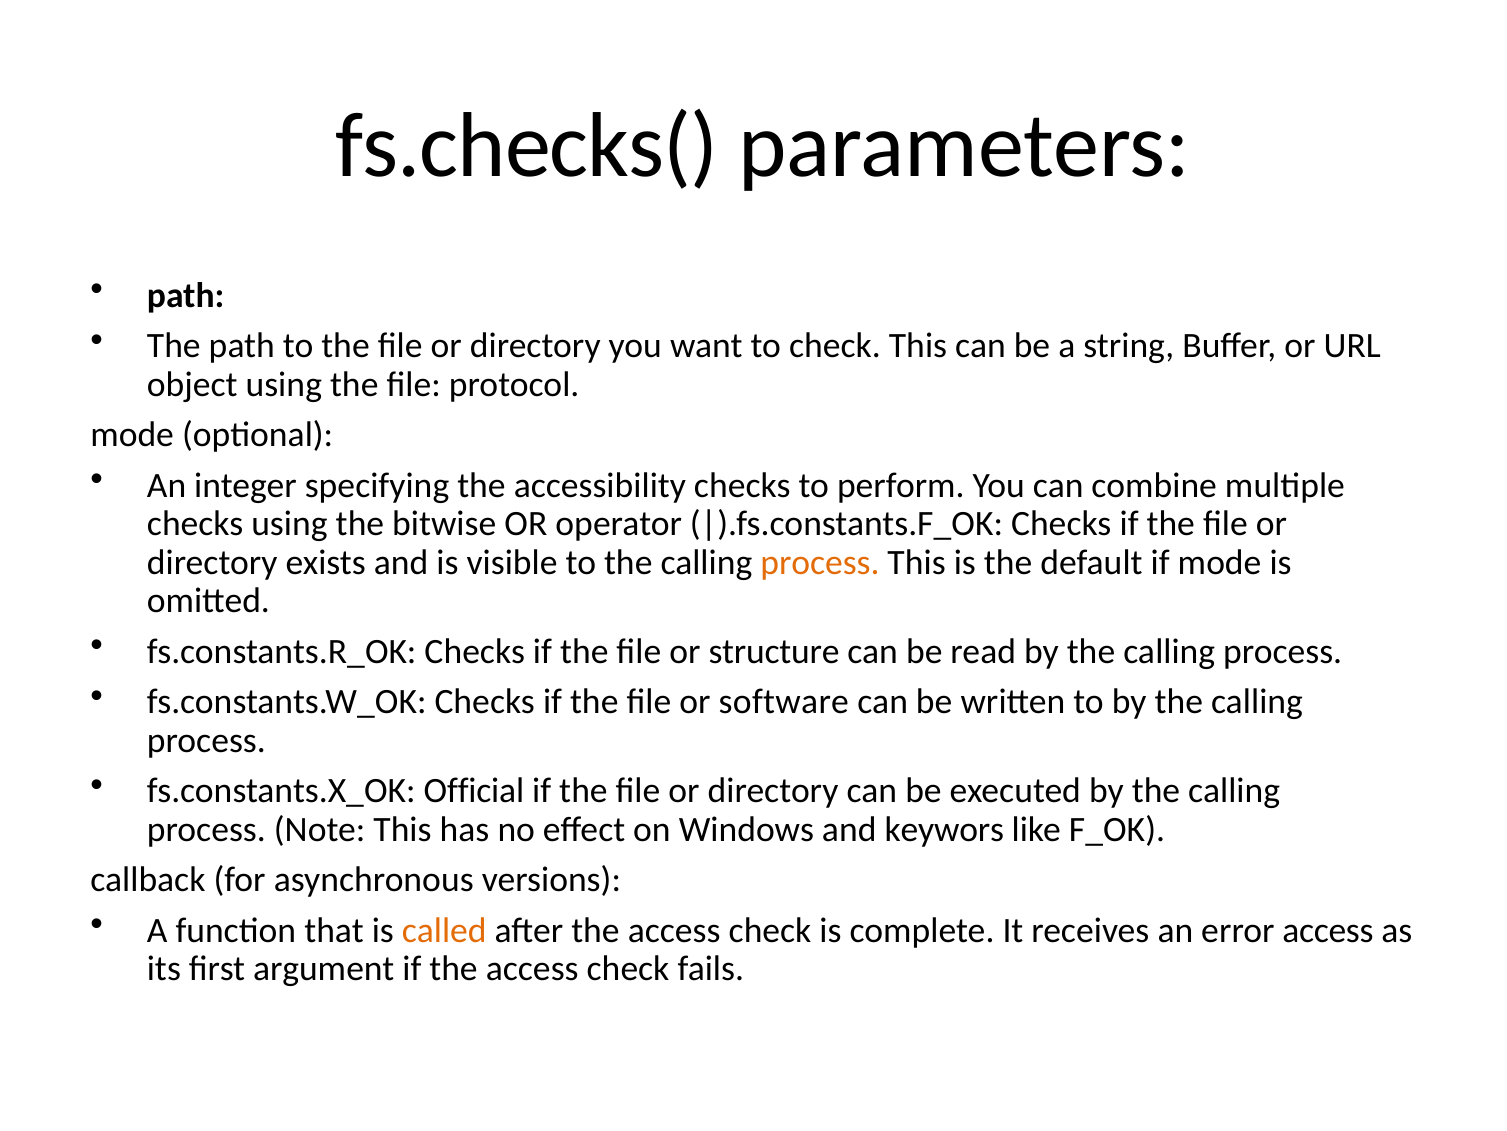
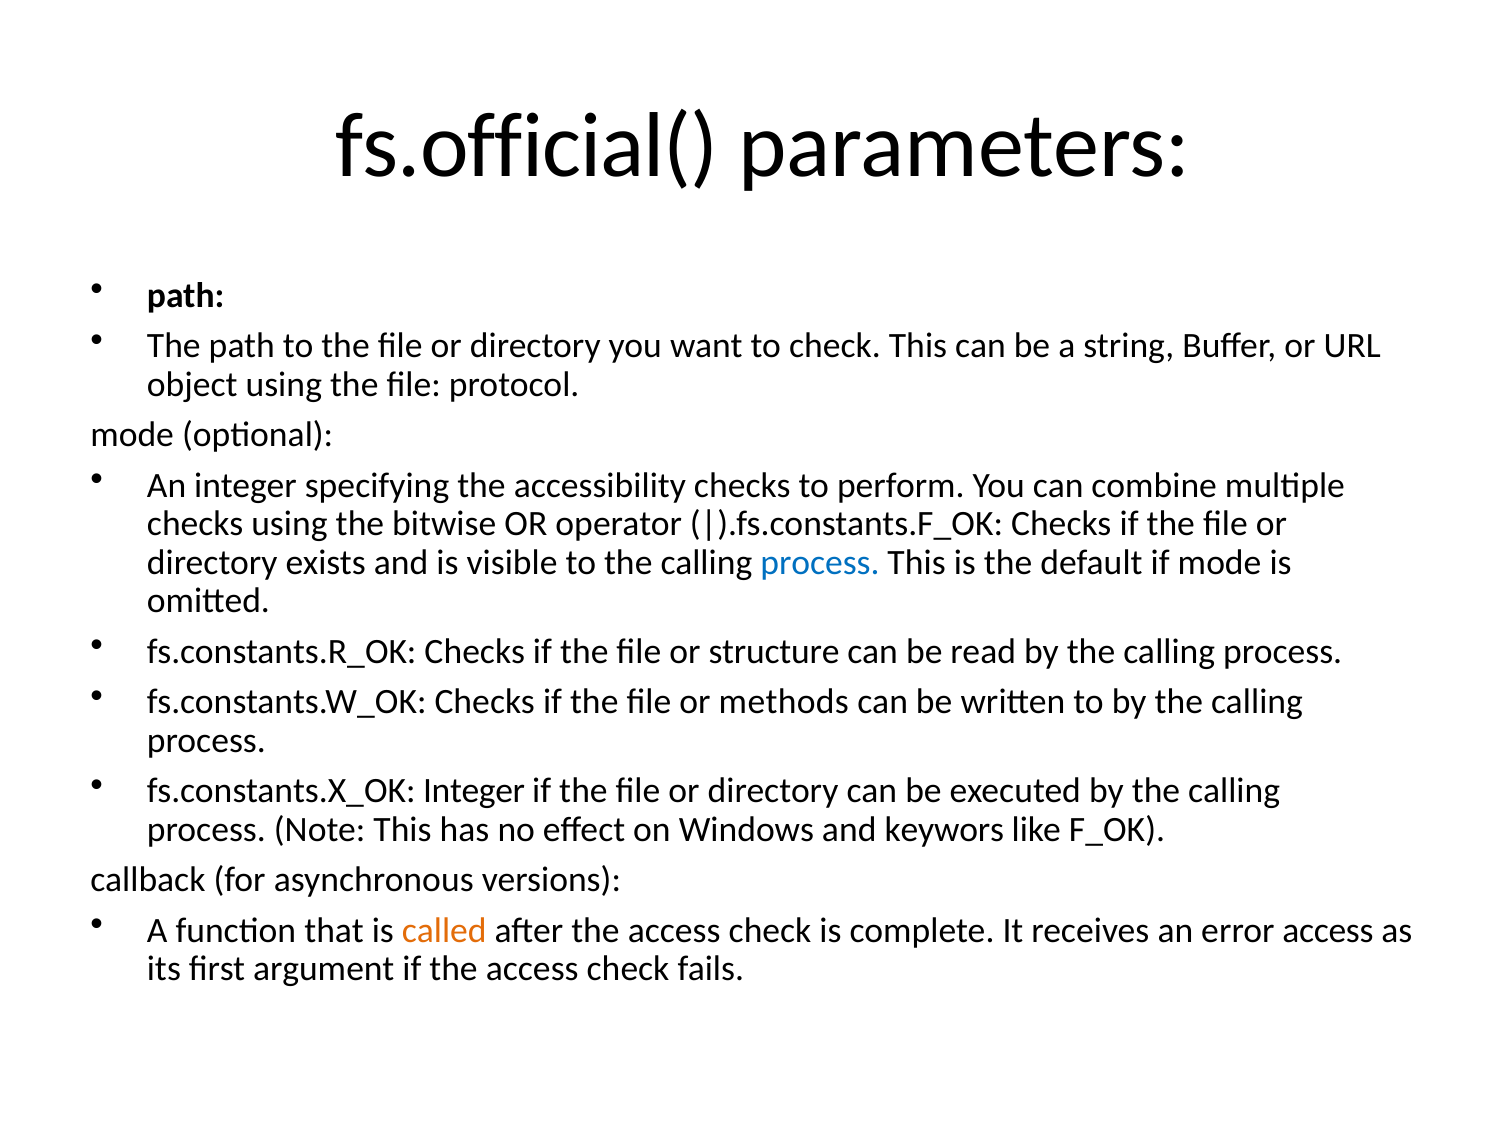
fs.checks(: fs.checks( -> fs.official(
process at (820, 562) colour: orange -> blue
software: software -> methods
fs.constants.X_OK Official: Official -> Integer
